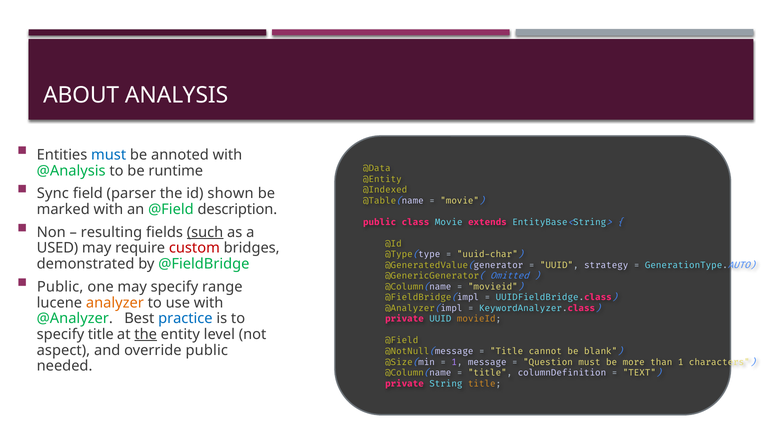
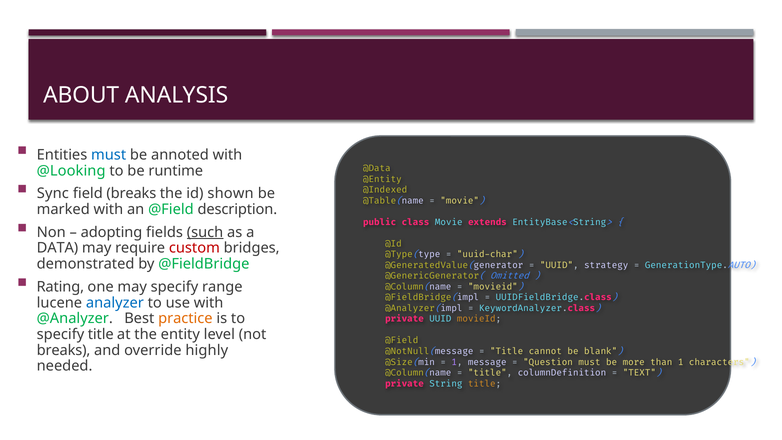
@Analysis: @Analysis -> @Looking
field parser: parser -> breaks
resulting: resulting -> adopting
USED: USED -> DATA
Public at (60, 287): Public -> Rating
analyzer colour: orange -> blue
practice colour: blue -> orange
the at (146, 334) underline: present -> none
aspect at (63, 350): aspect -> breaks
override public: public -> highly
